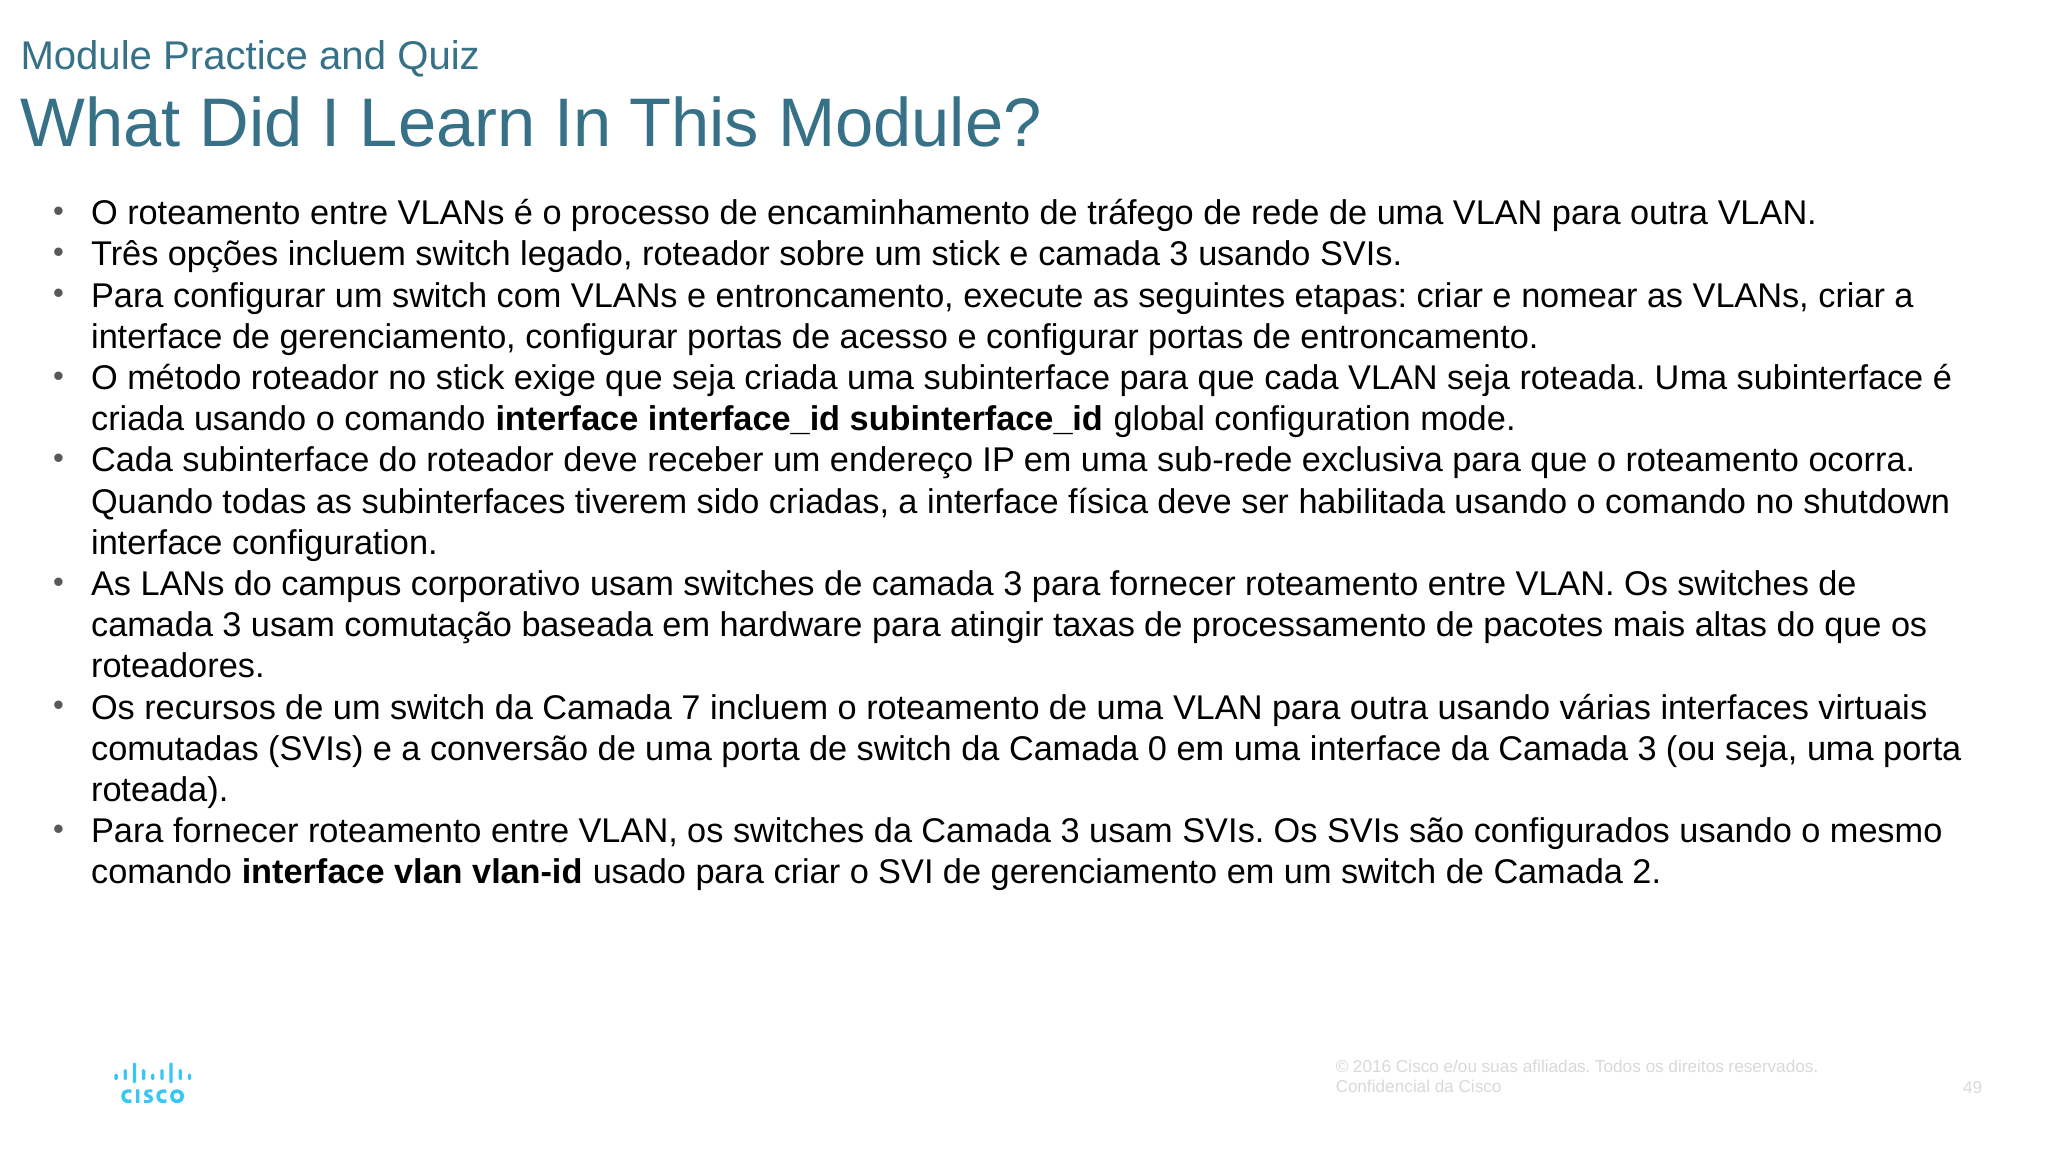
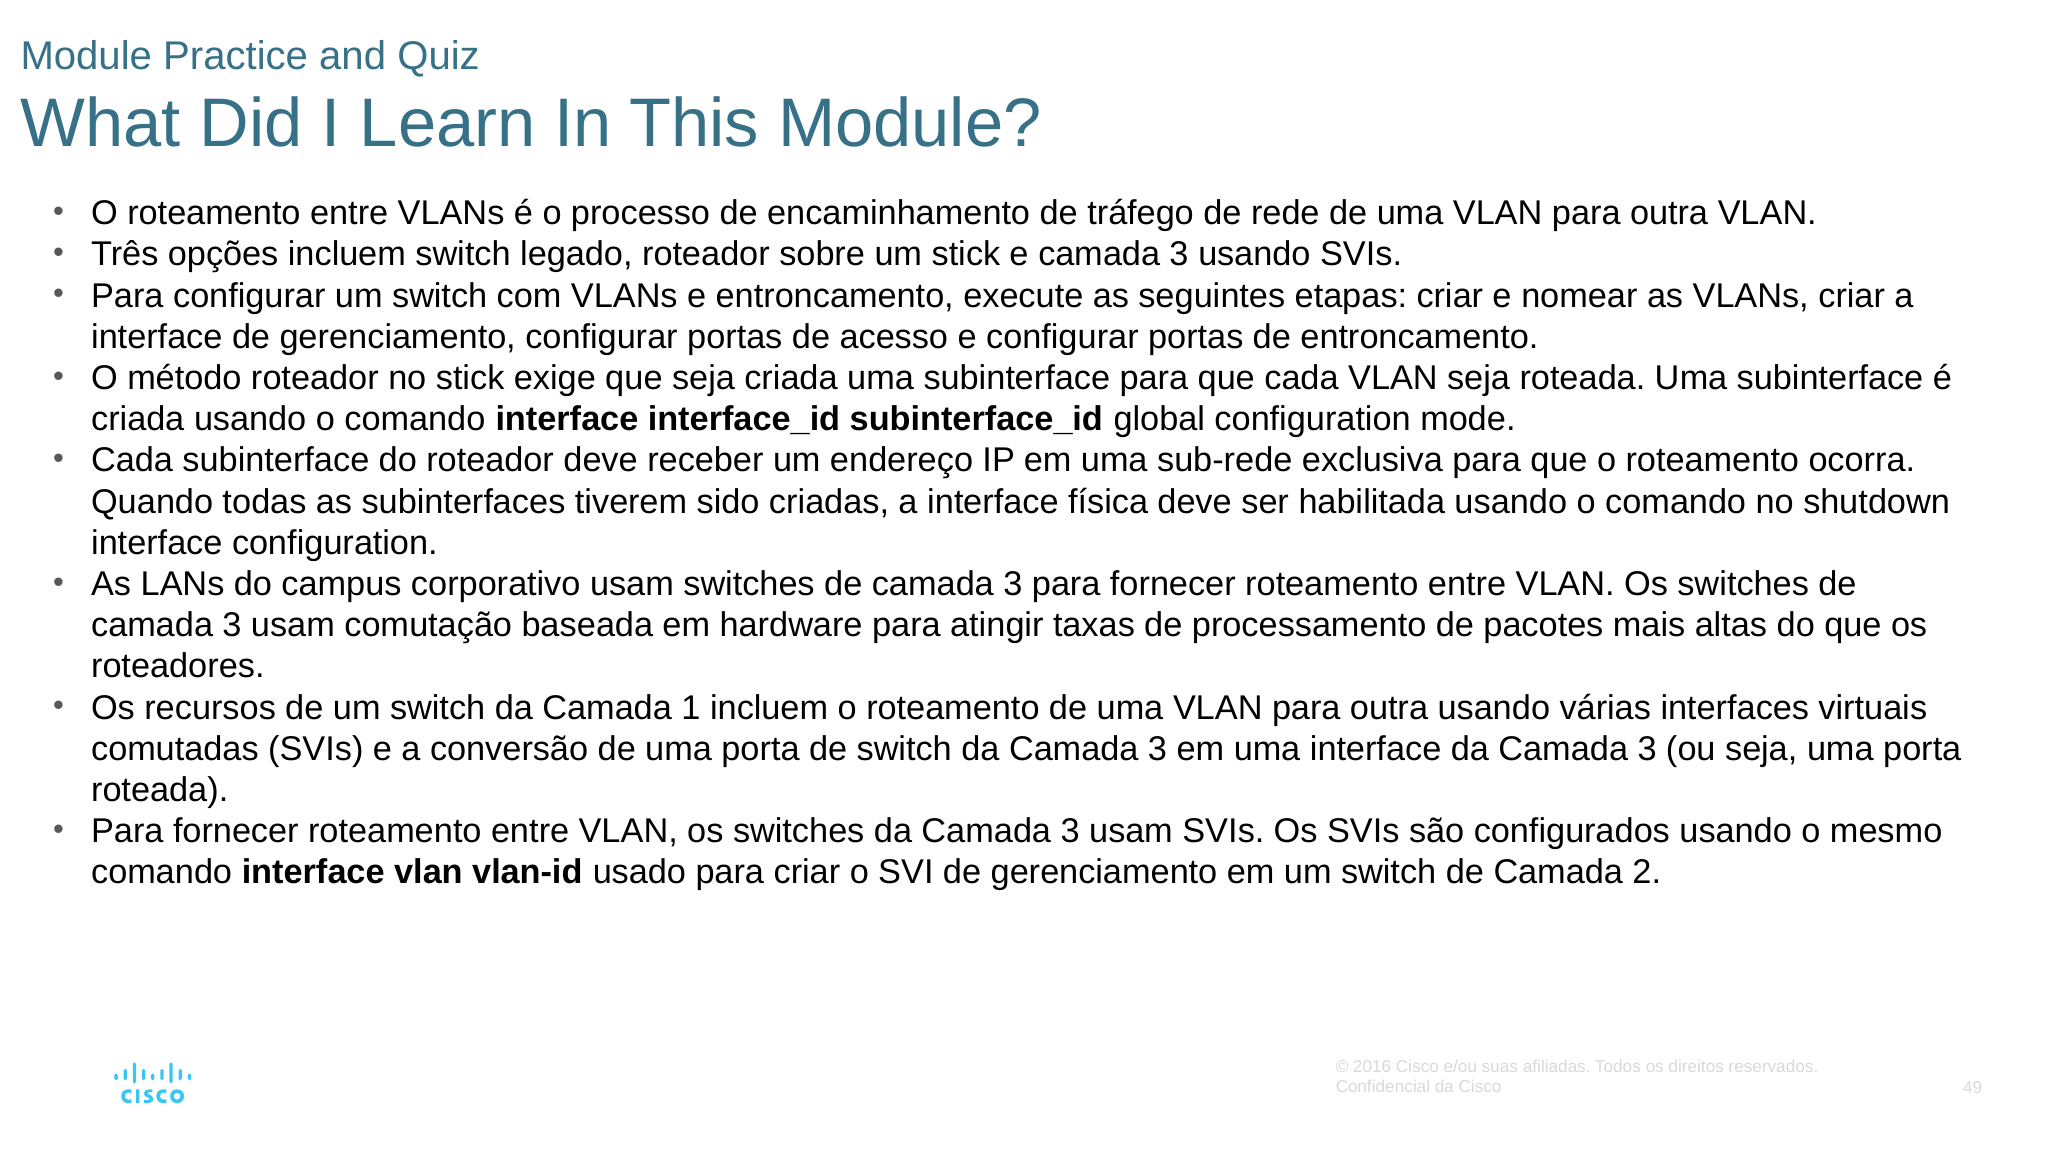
7: 7 -> 1
switch da Camada 0: 0 -> 3
